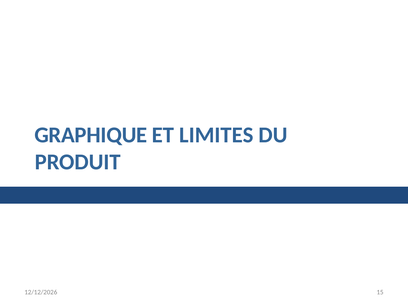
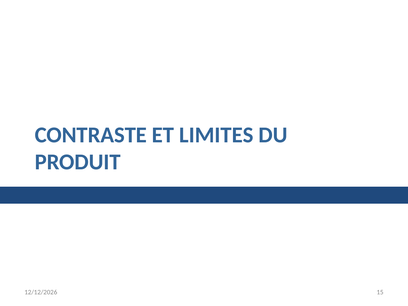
GRAPHIQUE: GRAPHIQUE -> CONTRASTE
